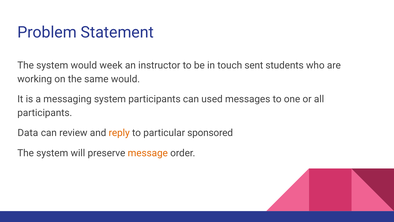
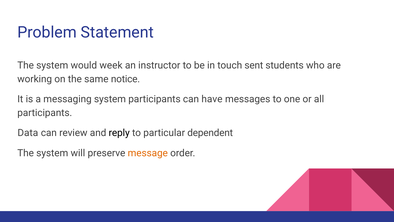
same would: would -> notice
used: used -> have
reply colour: orange -> black
sponsored: sponsored -> dependent
